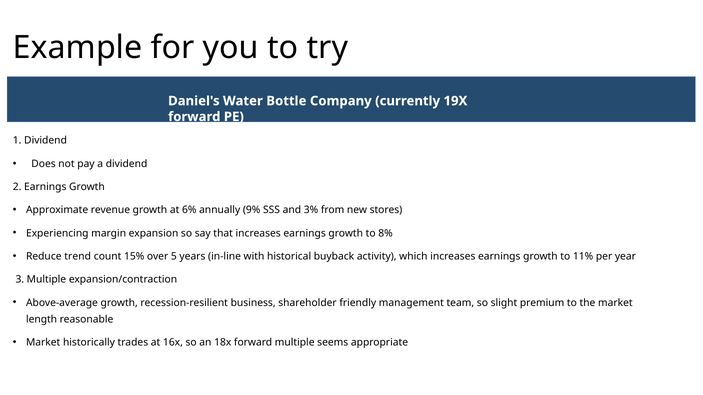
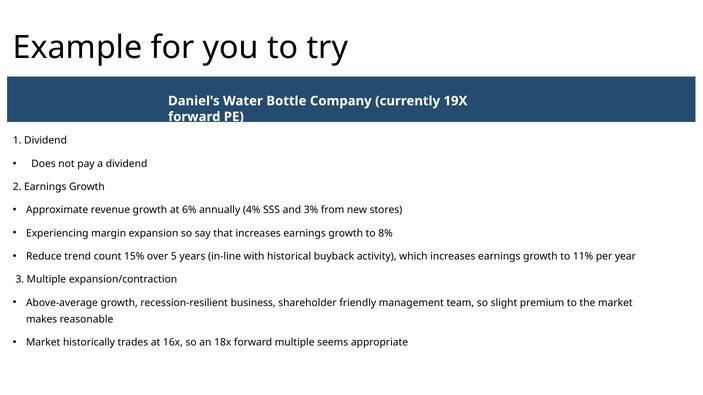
9%: 9% -> 4%
length: length -> makes
